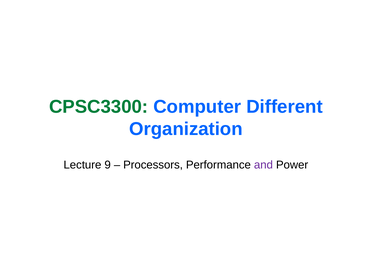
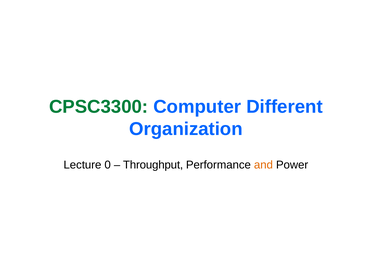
9: 9 -> 0
Processors: Processors -> Throughput
and colour: purple -> orange
